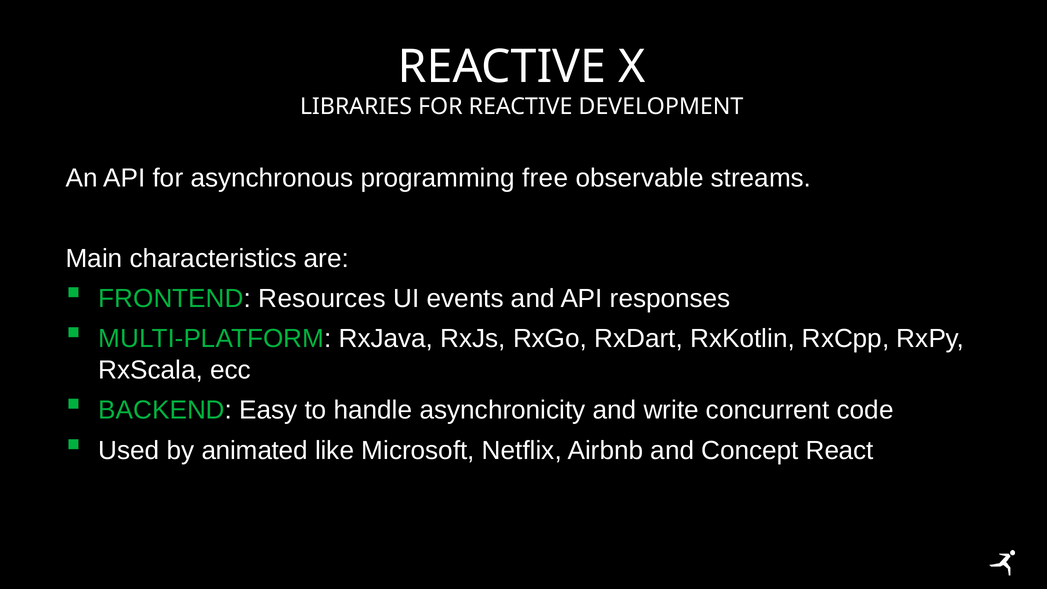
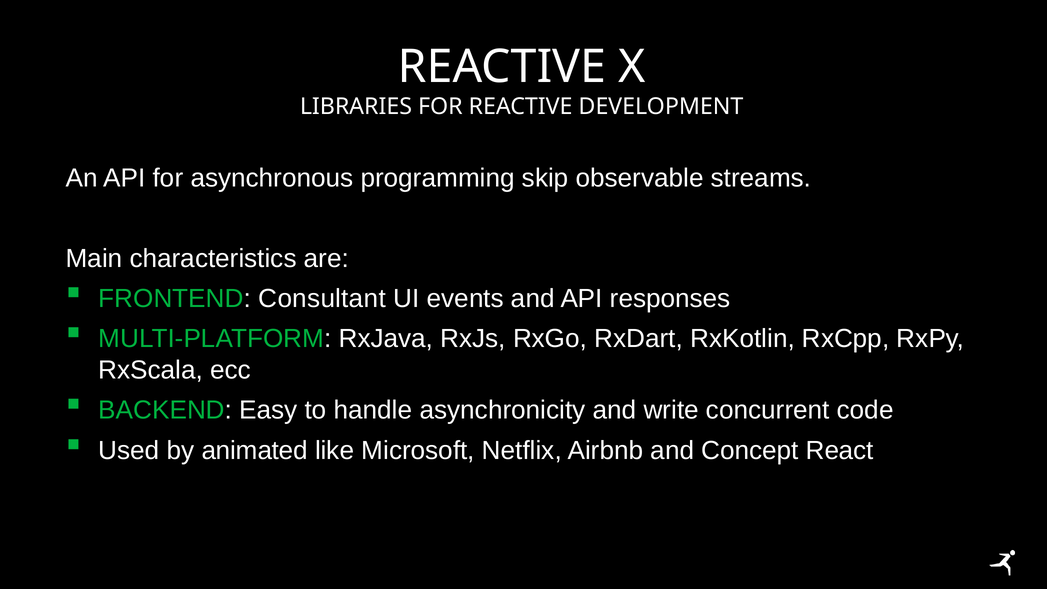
free: free -> skip
Resources: Resources -> Consultant
